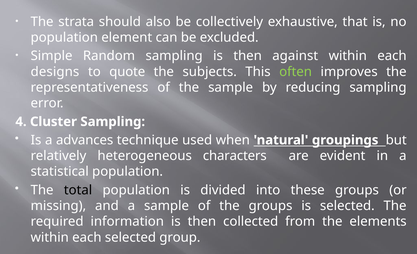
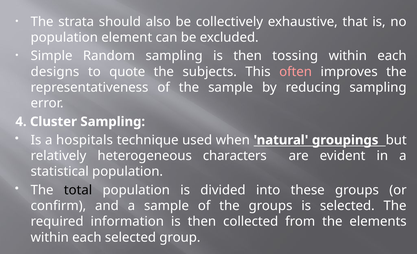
against: against -> tossing
often colour: light green -> pink
advances: advances -> hospitals
missing: missing -> confirm
